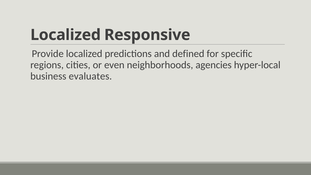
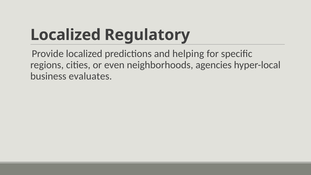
Responsive: Responsive -> Regulatory
defined: defined -> helping
